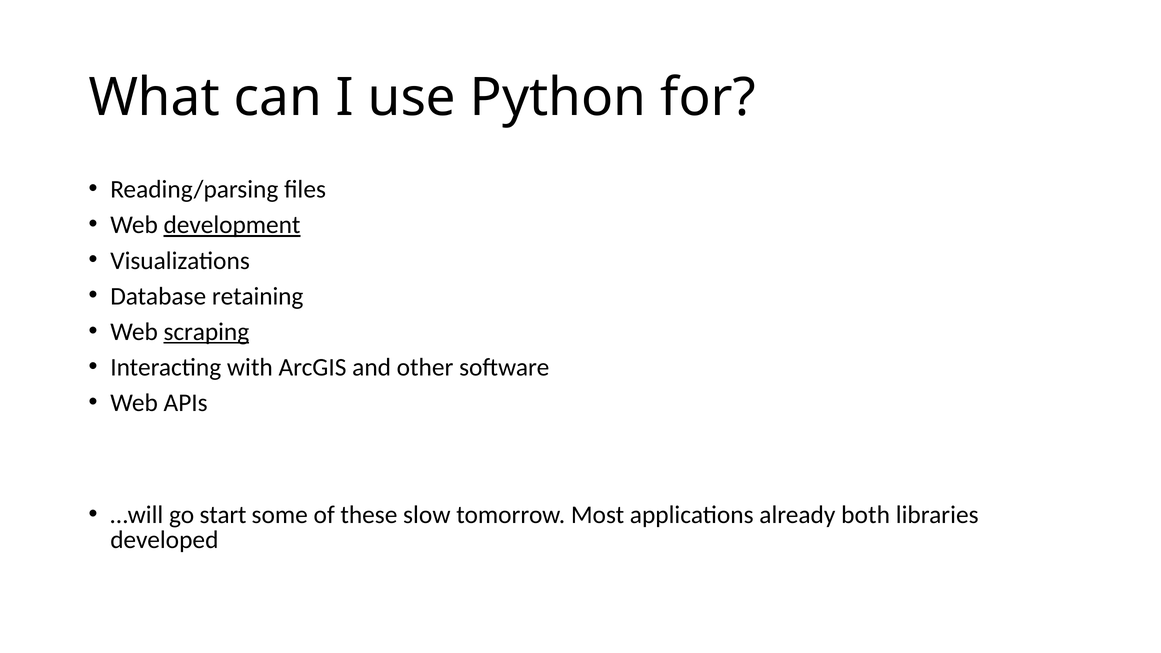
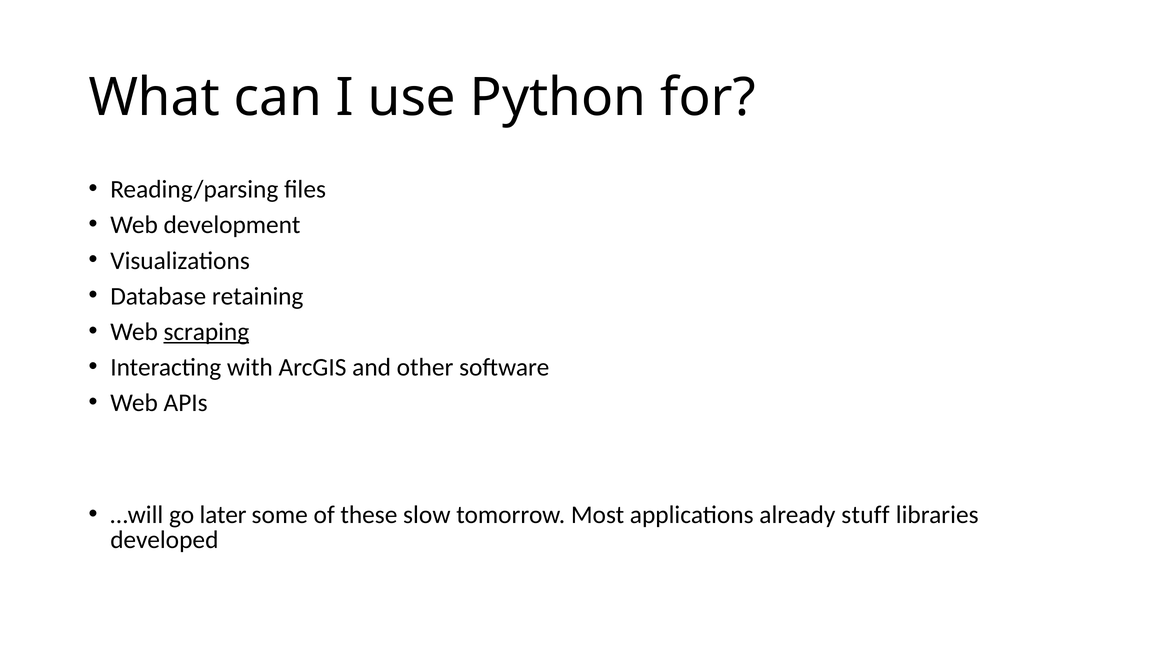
development underline: present -> none
start: start -> later
both: both -> stuff
